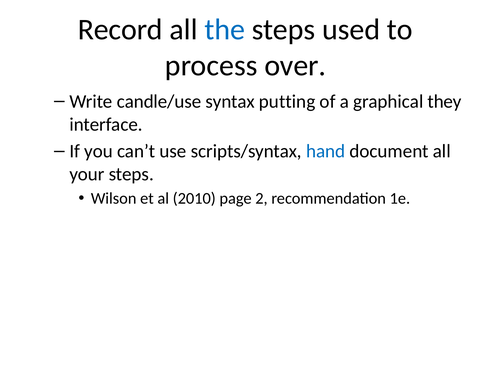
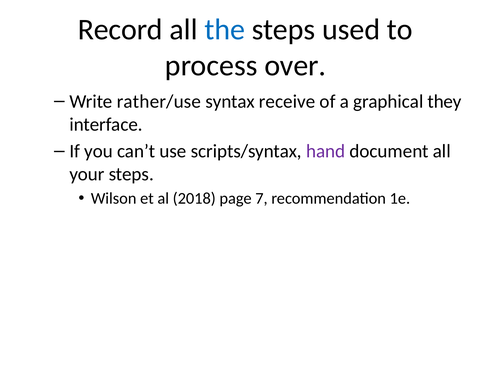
candle/use: candle/use -> rather/use
putting: putting -> receive
hand colour: blue -> purple
2010: 2010 -> 2018
2: 2 -> 7
